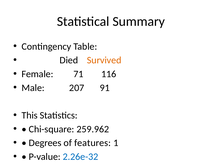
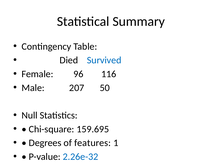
Survived colour: orange -> blue
71: 71 -> 96
91: 91 -> 50
This: This -> Null
259.962: 259.962 -> 159.695
